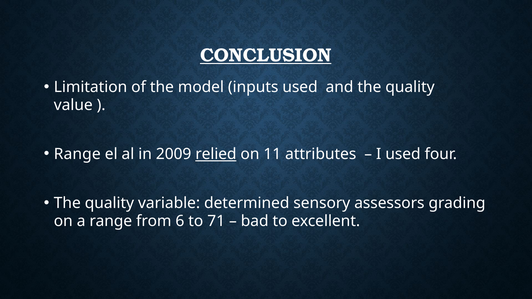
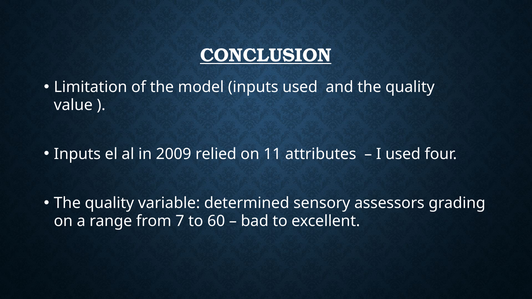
Range at (77, 154): Range -> Inputs
relied underline: present -> none
6: 6 -> 7
71: 71 -> 60
